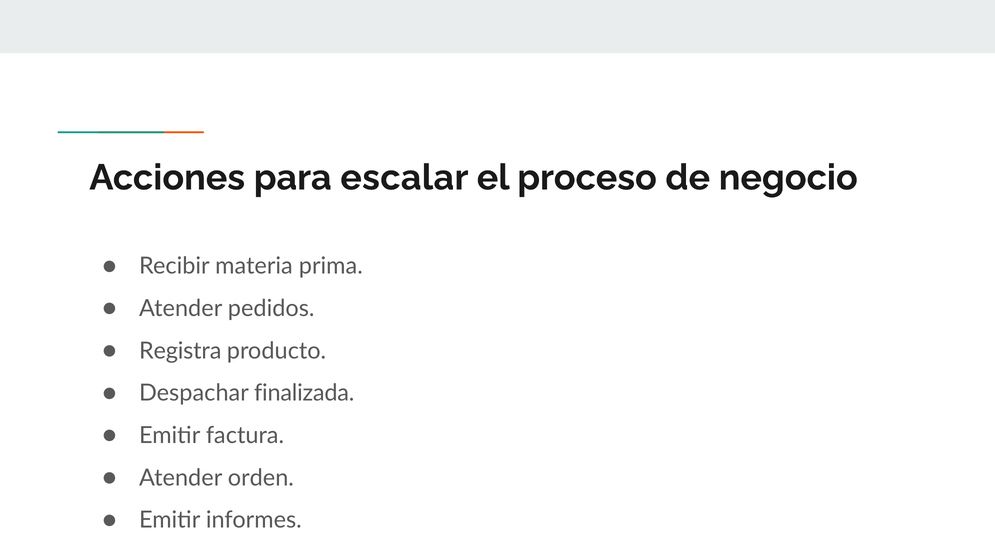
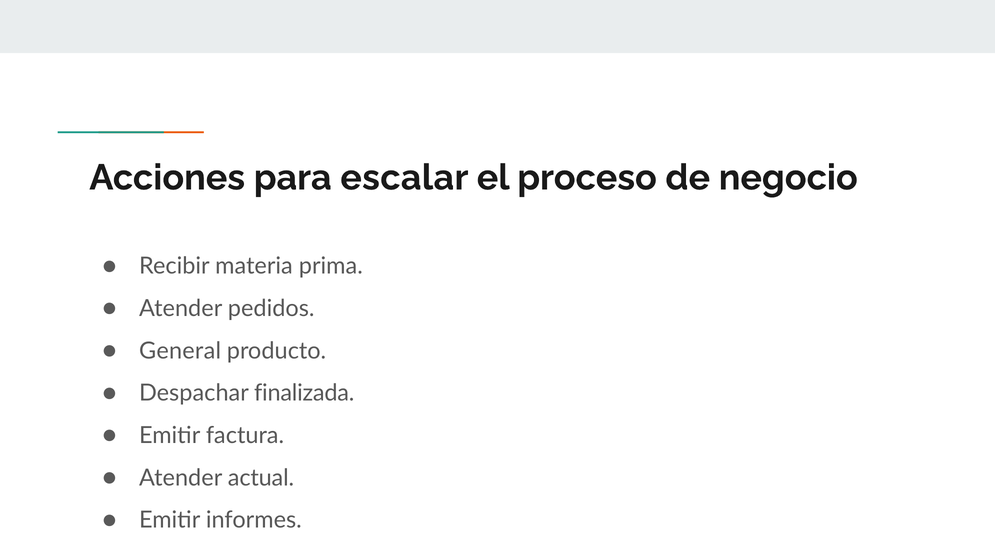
Registra: Registra -> General
orden: orden -> actual
